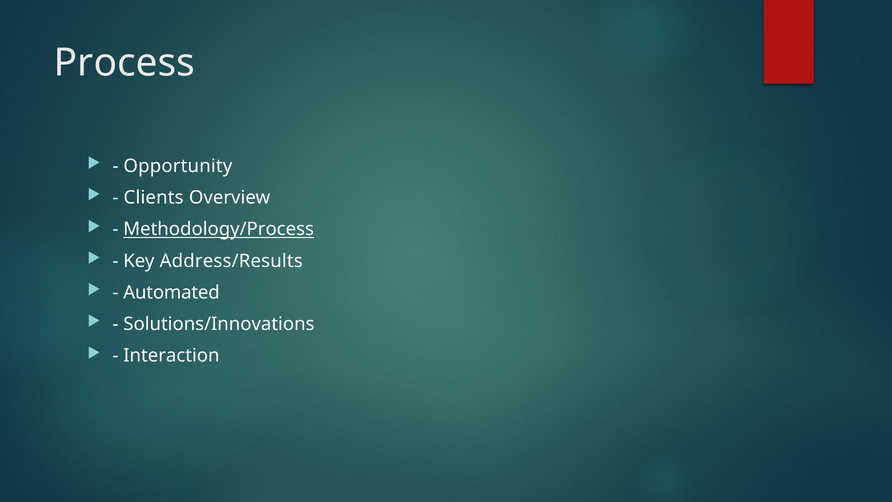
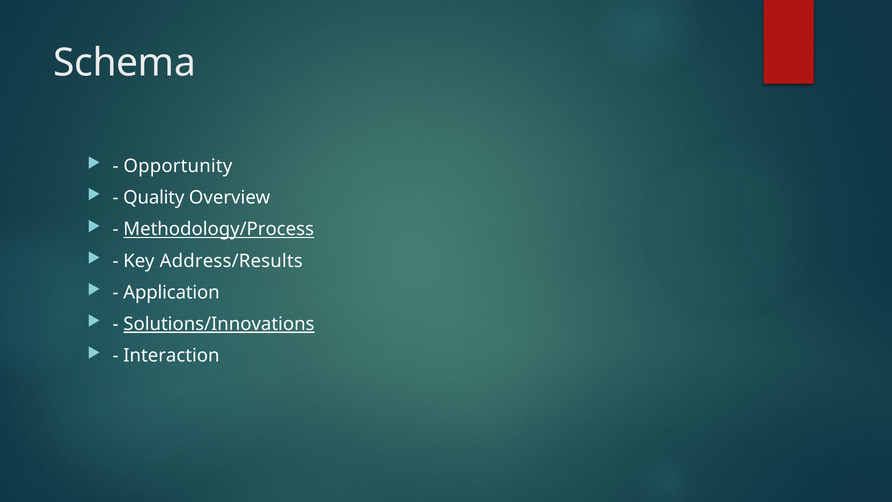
Process: Process -> Schema
Clients: Clients -> Quality
Automated: Automated -> Application
Solutions/Innovations underline: none -> present
